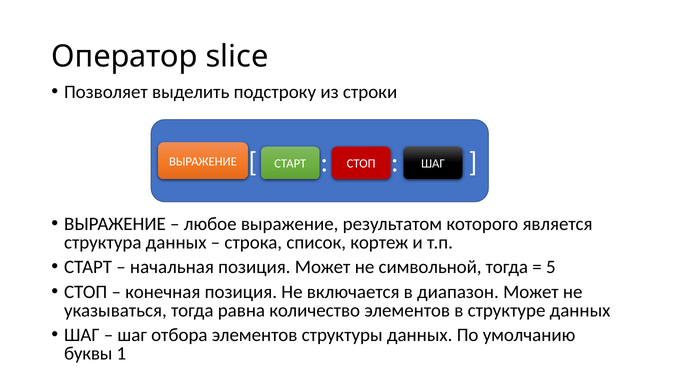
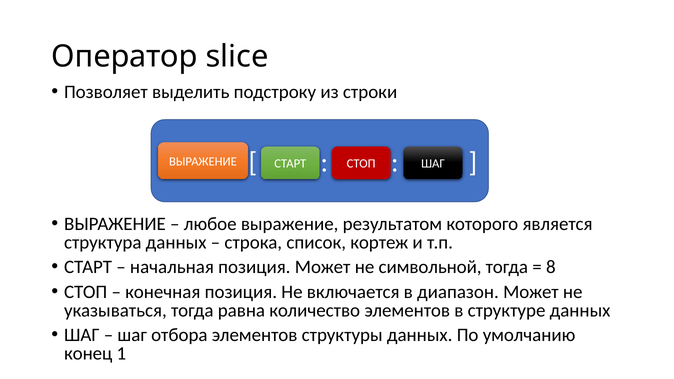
5: 5 -> 8
буквы: буквы -> конец
